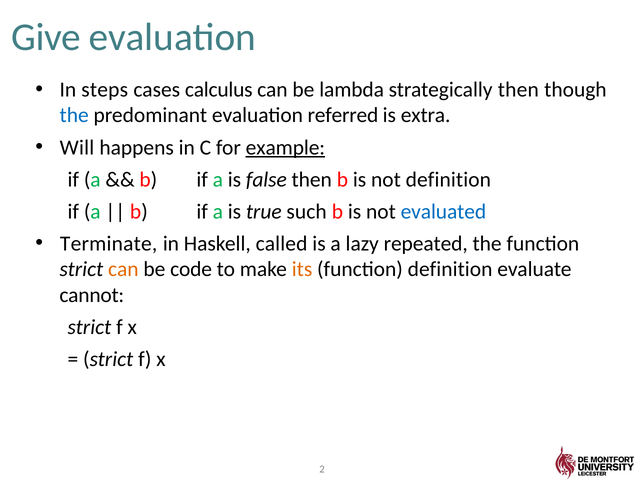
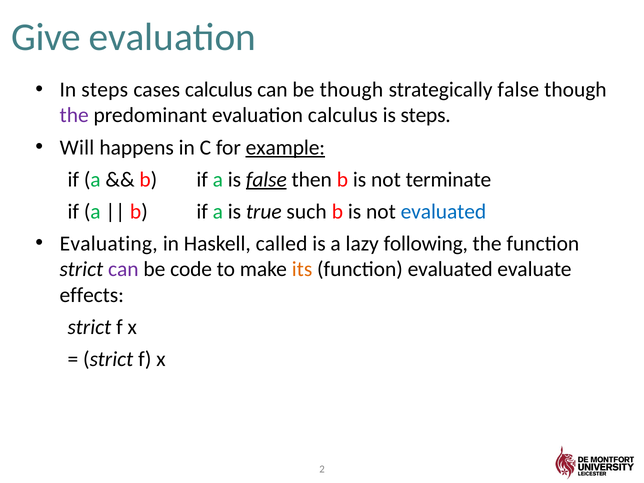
be lambda: lambda -> though
strategically then: then -> false
the at (74, 115) colour: blue -> purple
evaluation referred: referred -> calculus
is extra: extra -> steps
false at (266, 179) underline: none -> present
not definition: definition -> terminate
Terminate: Terminate -> Evaluating
repeated: repeated -> following
can at (123, 269) colour: orange -> purple
function definition: definition -> evaluated
cannot: cannot -> effects
